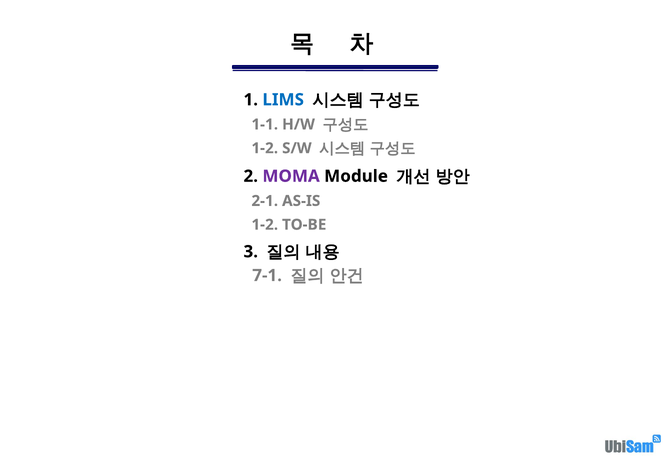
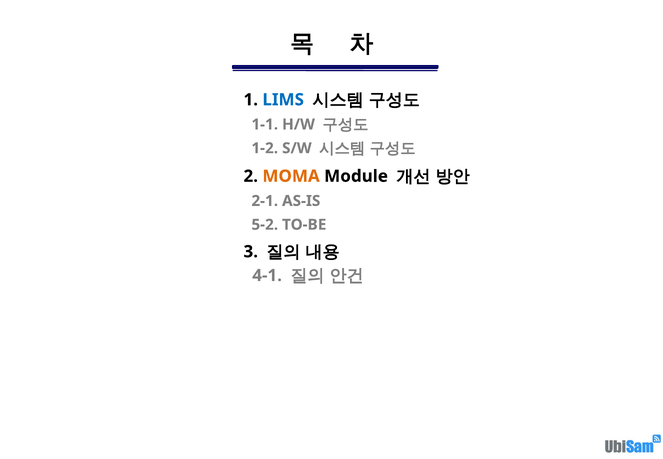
MOMA colour: purple -> orange
1-2 at (265, 225): 1-2 -> 5-2
7-1: 7-1 -> 4-1
